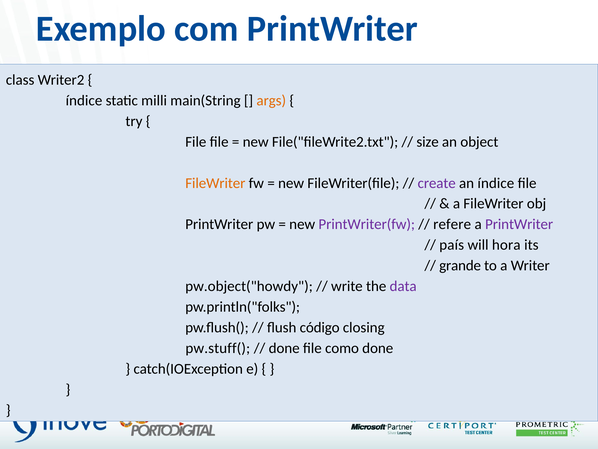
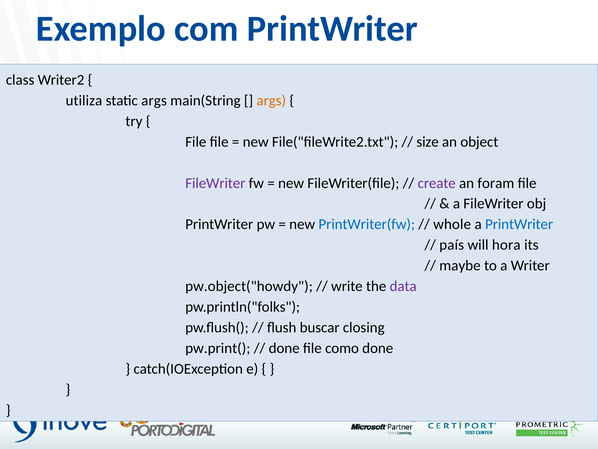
índice at (84, 100): índice -> utiliza
static milli: milli -> args
FileWriter at (215, 183) colour: orange -> purple
an índice: índice -> foram
PrintWriter(fw colour: purple -> blue
refere: refere -> whole
PrintWriter at (519, 224) colour: purple -> blue
grande: grande -> maybe
código: código -> buscar
pw.stuff(: pw.stuff( -> pw.print(
